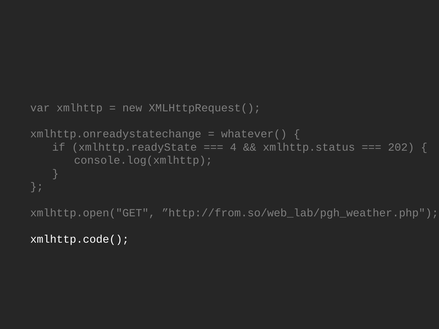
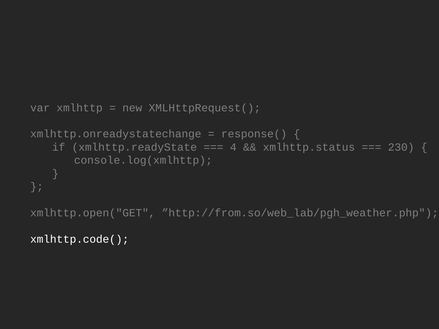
whatever(: whatever( -> response(
202: 202 -> 230
